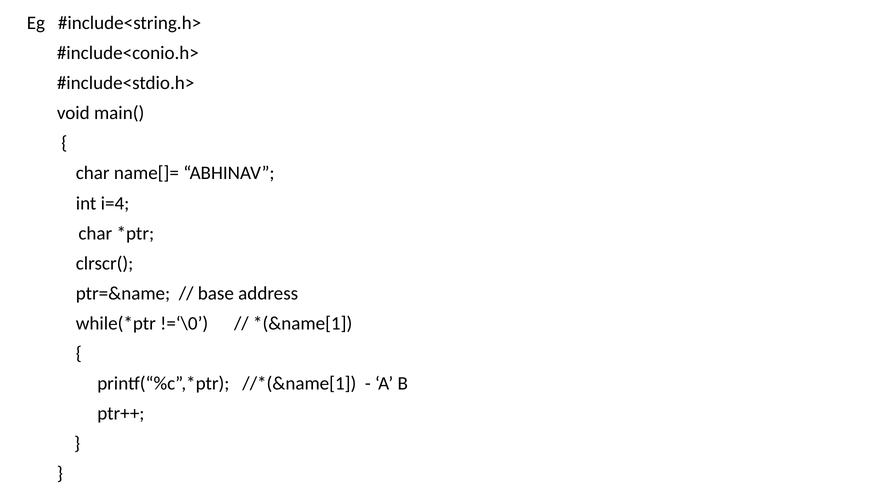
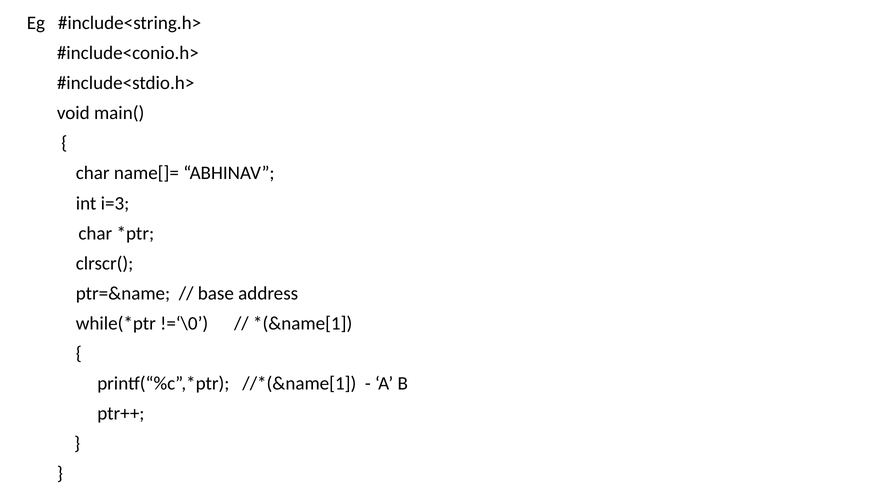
i=4: i=4 -> i=3
